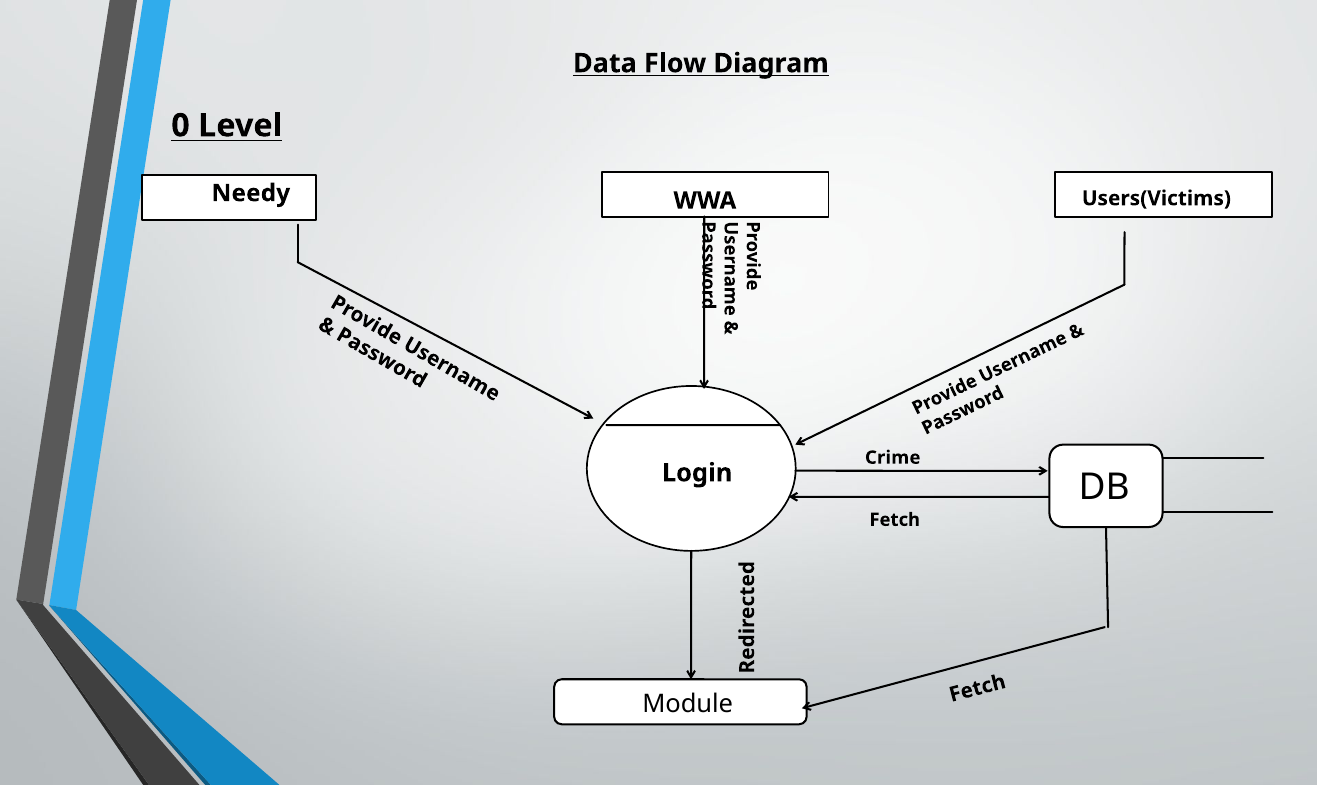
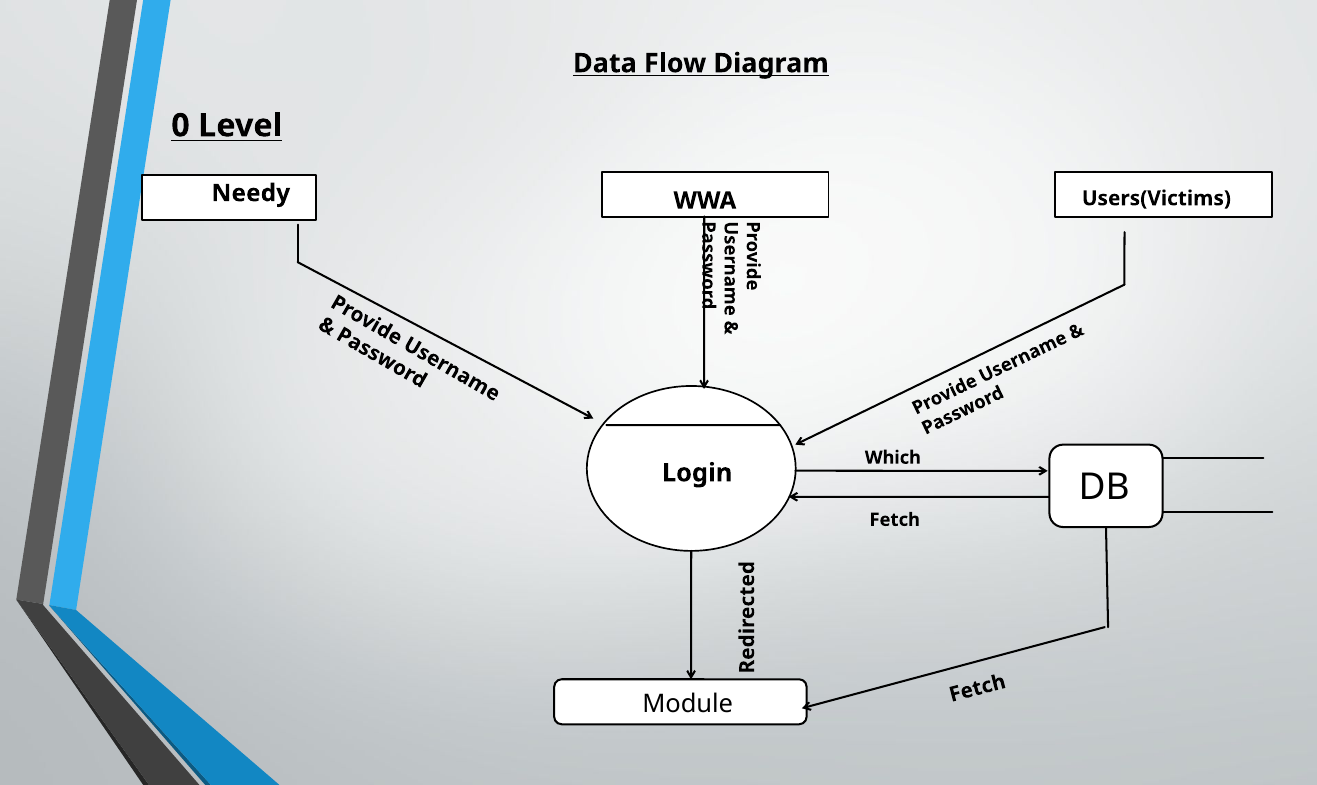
Crime: Crime -> Which
